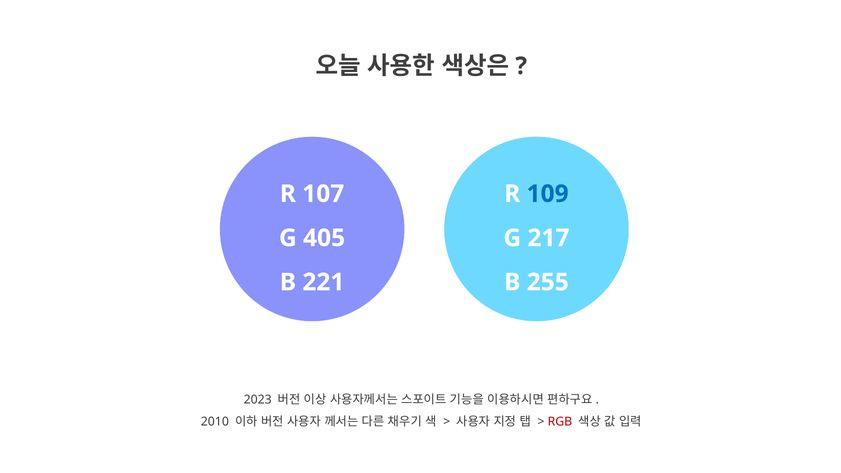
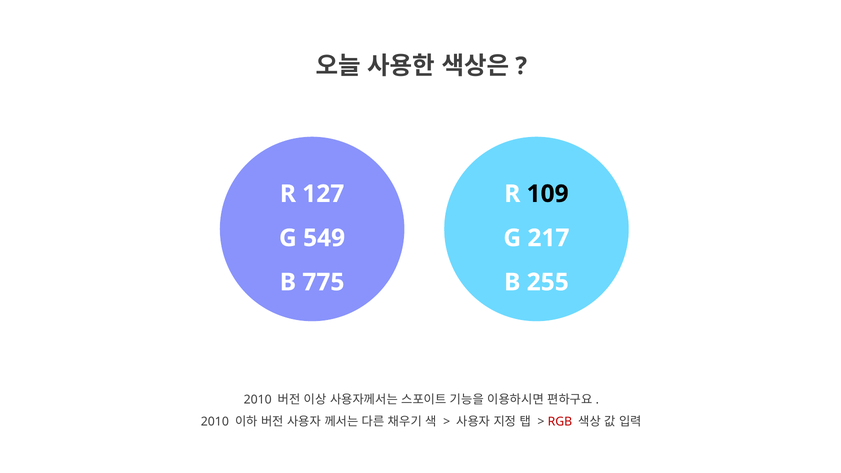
107: 107 -> 127
109 colour: blue -> black
405: 405 -> 549
221: 221 -> 775
2023 at (258, 400): 2023 -> 2010
